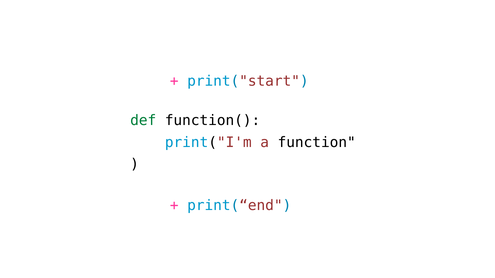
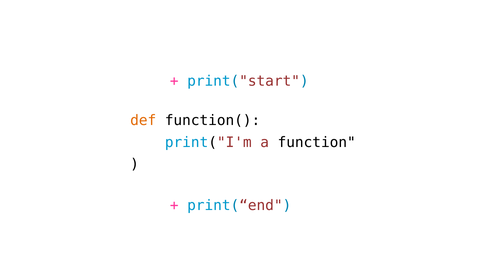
def colour: green -> orange
